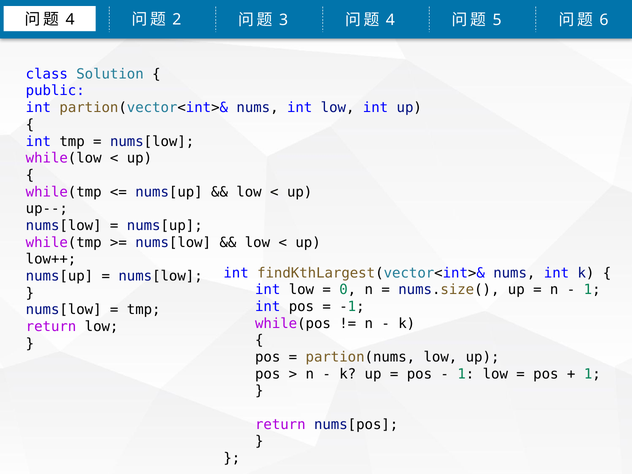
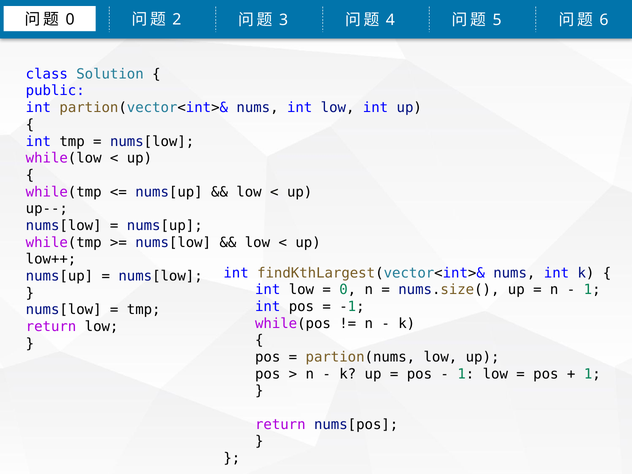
4 at (70, 20): 4 -> 0
